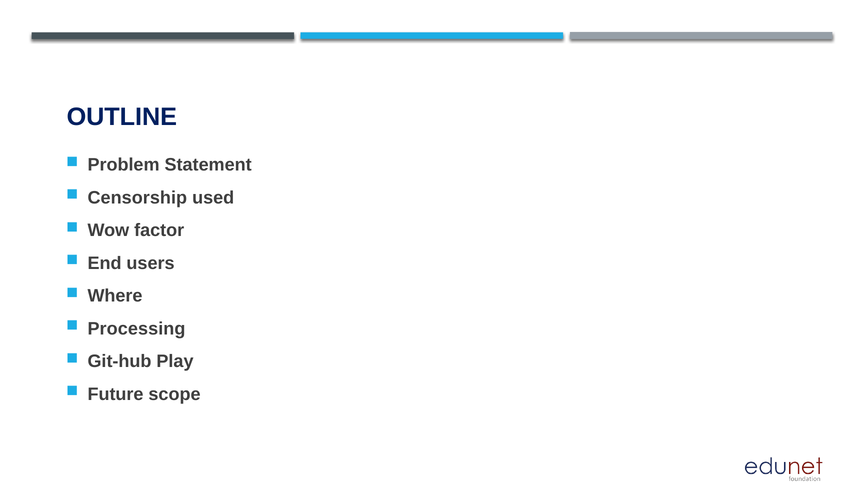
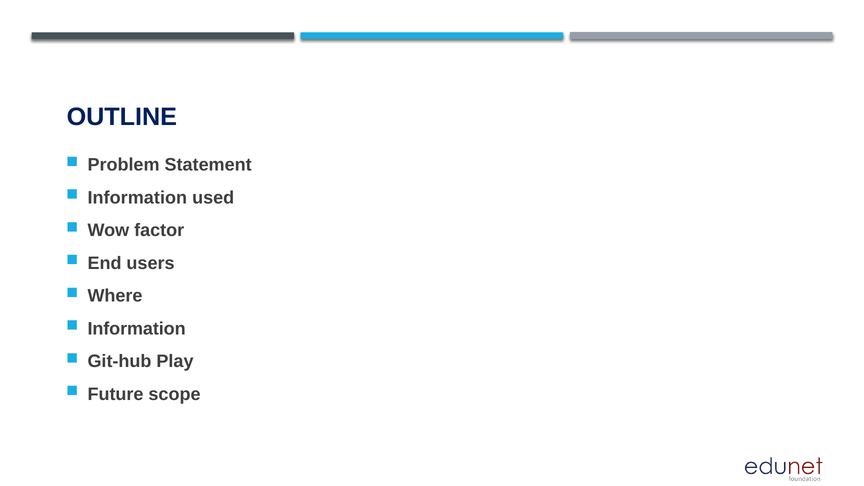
Censorship at (137, 198): Censorship -> Information
Processing at (136, 329): Processing -> Information
